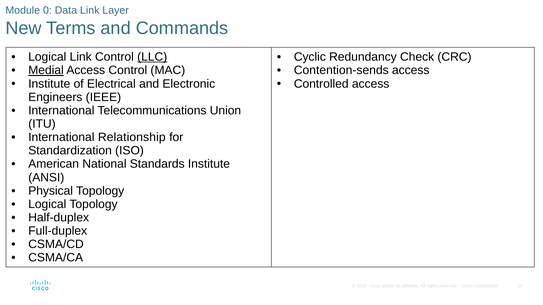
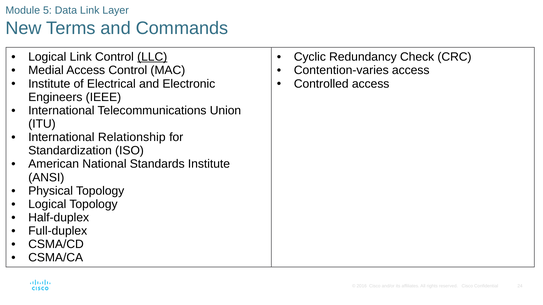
0: 0 -> 5
Medial underline: present -> none
Contention-sends: Contention-sends -> Contention-varies
